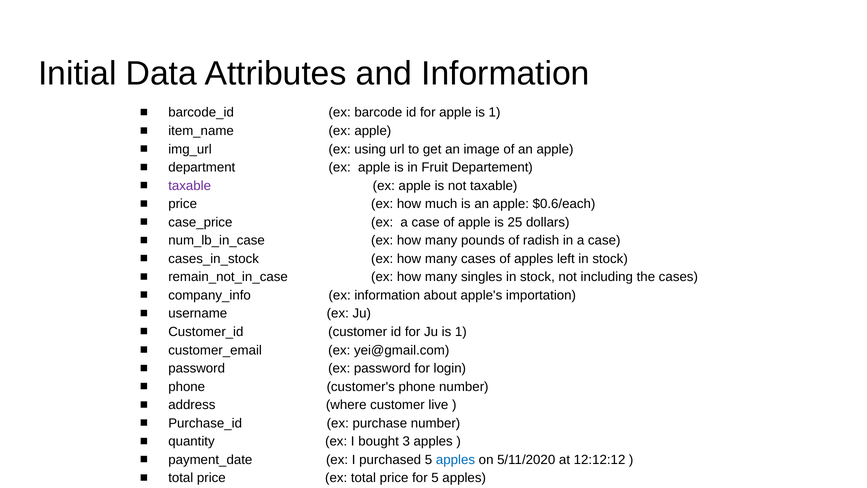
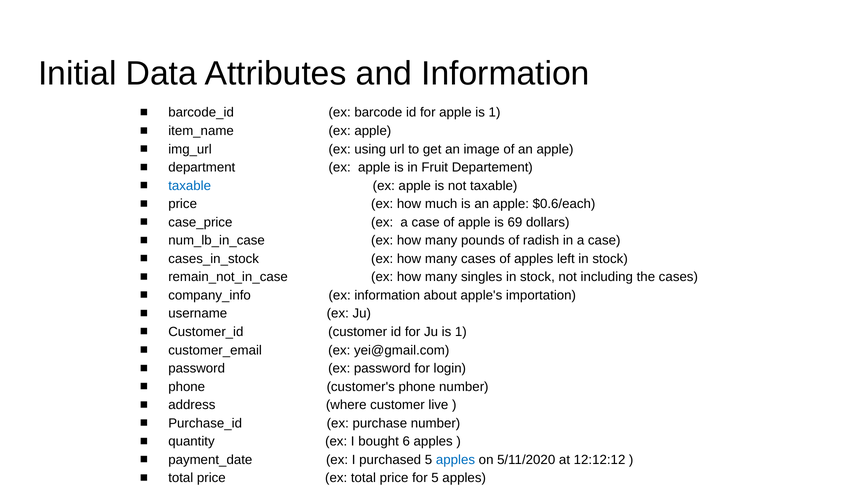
taxable at (190, 186) colour: purple -> blue
25: 25 -> 69
3: 3 -> 6
